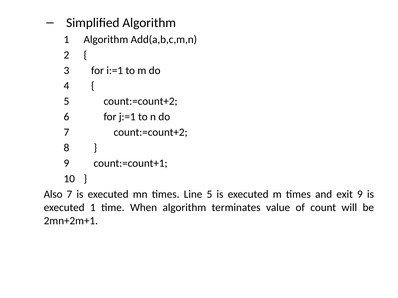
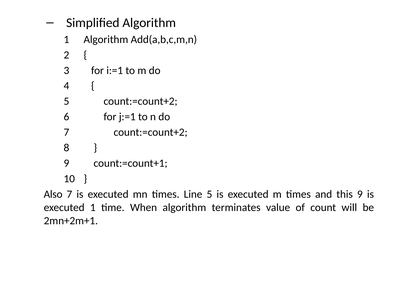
exit: exit -> this
